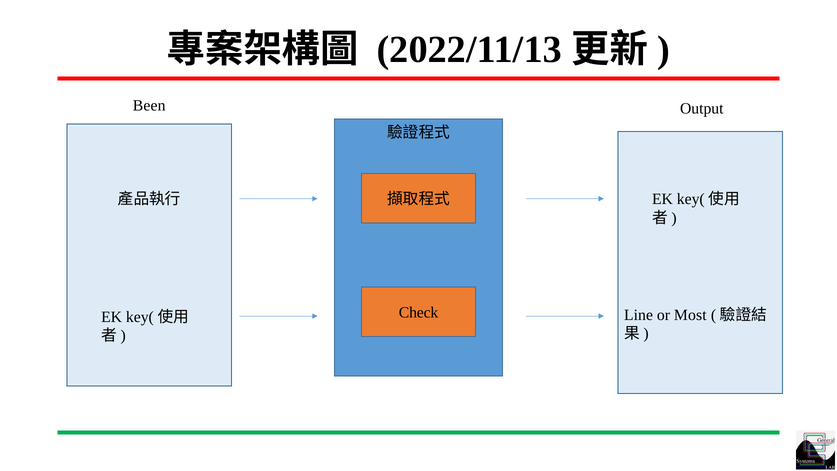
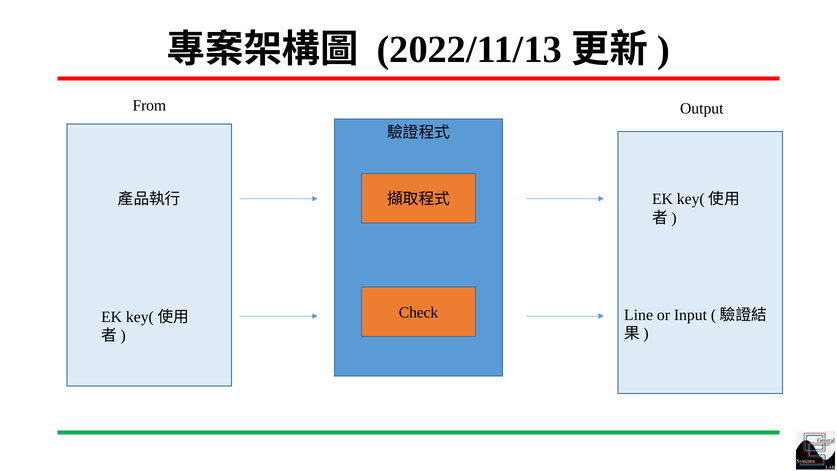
Been: Been -> From
Most: Most -> Input
